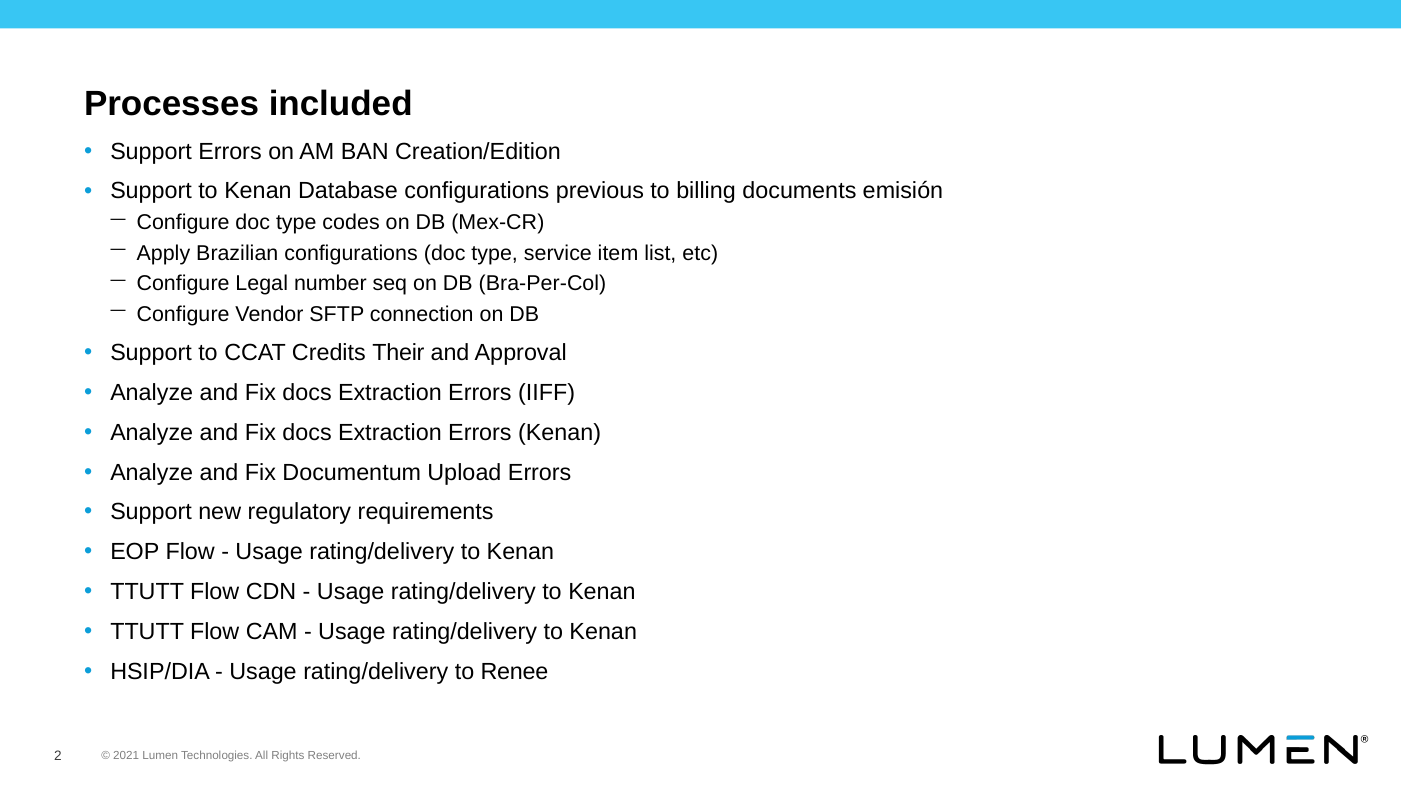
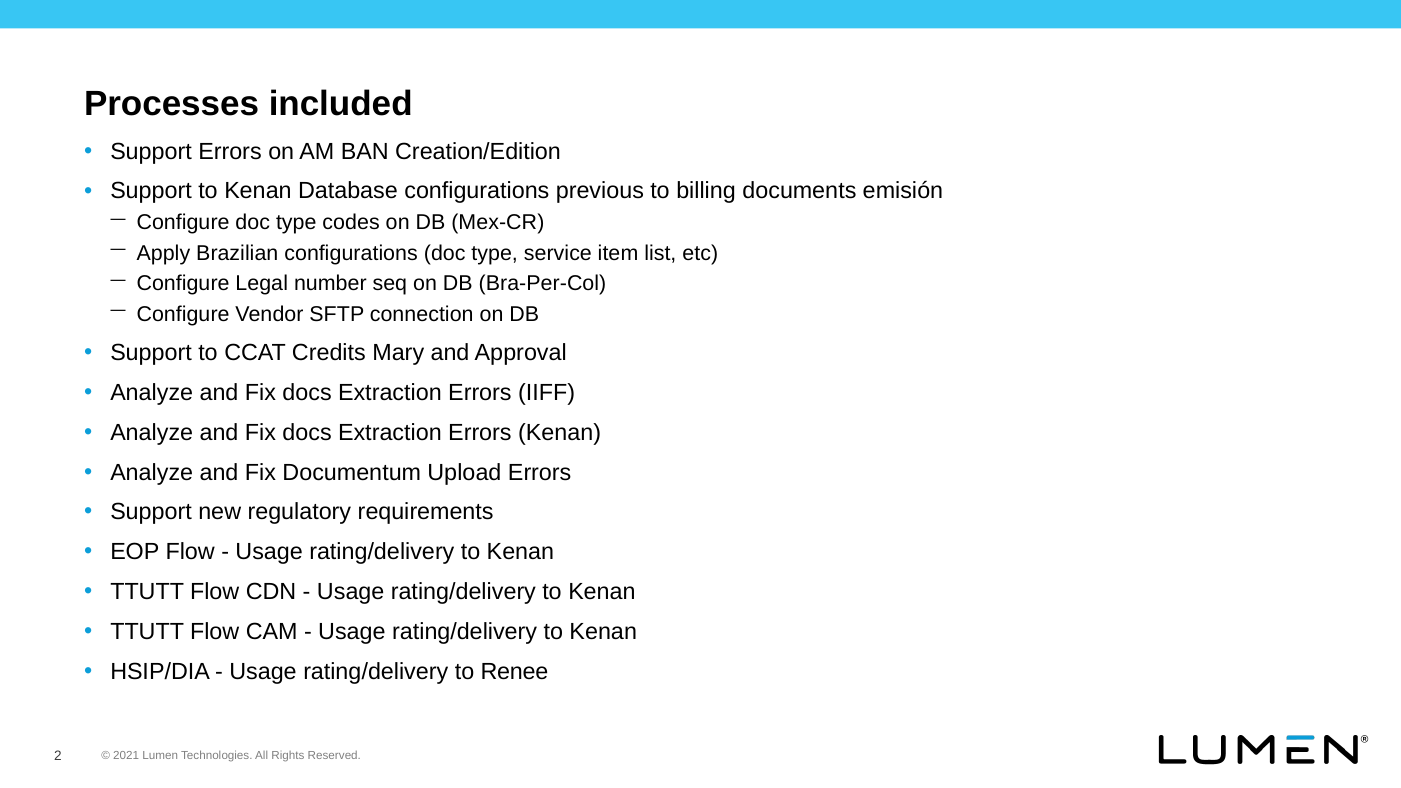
Their: Their -> Mary
